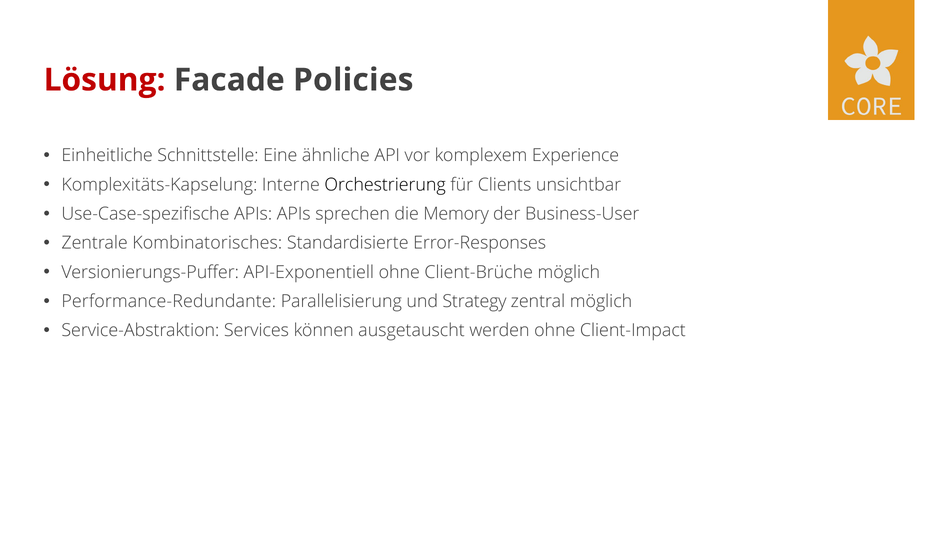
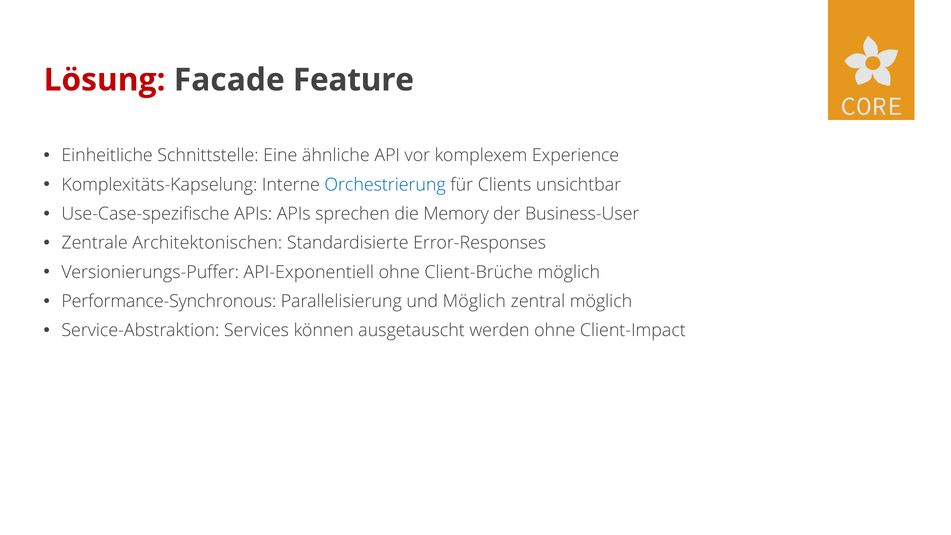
Policies: Policies -> Feature
Orchestrierung colour: black -> blue
Kombinatorisches: Kombinatorisches -> Architektonischen
Performance-Redundante: Performance-Redundante -> Performance-Synchronous
und Strategy: Strategy -> Möglich
